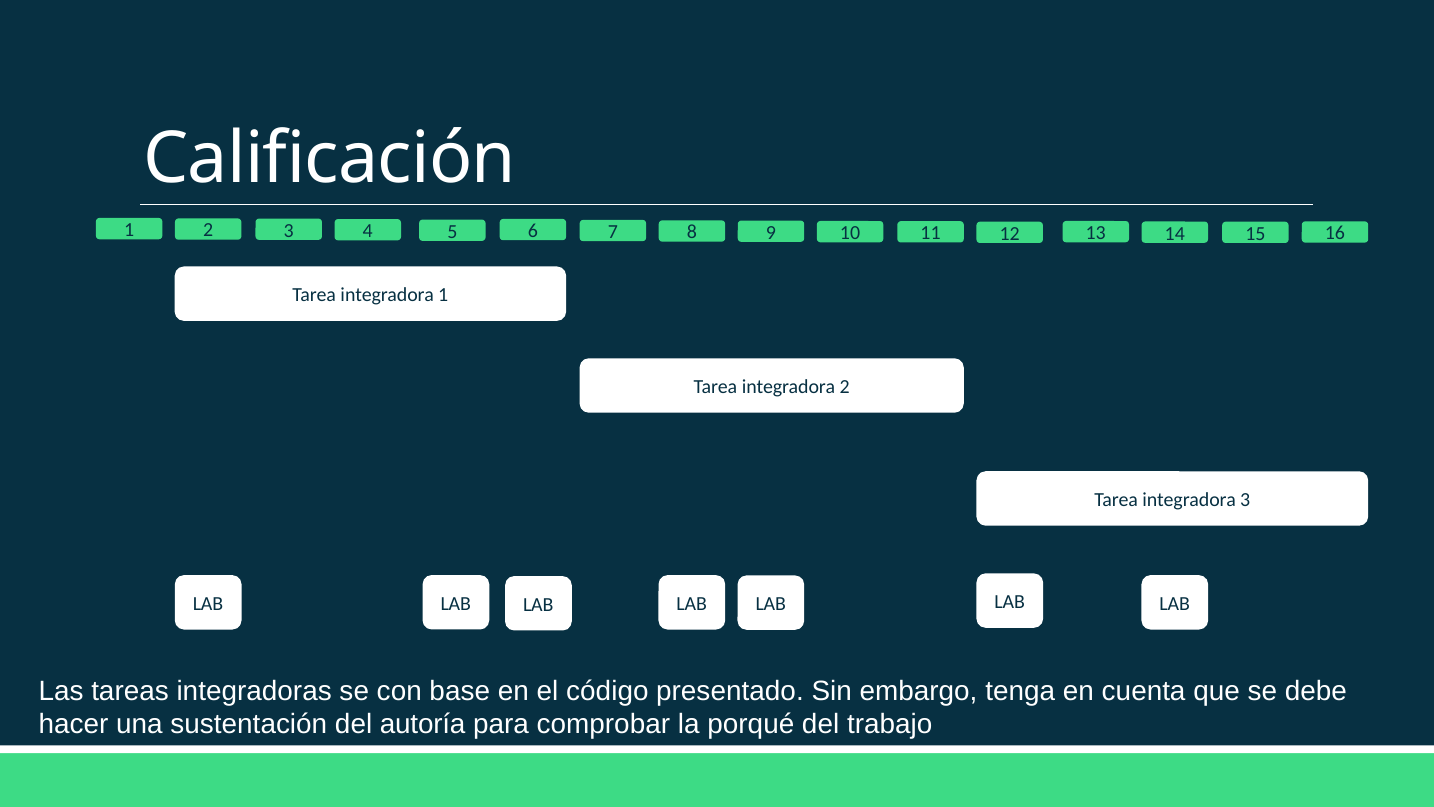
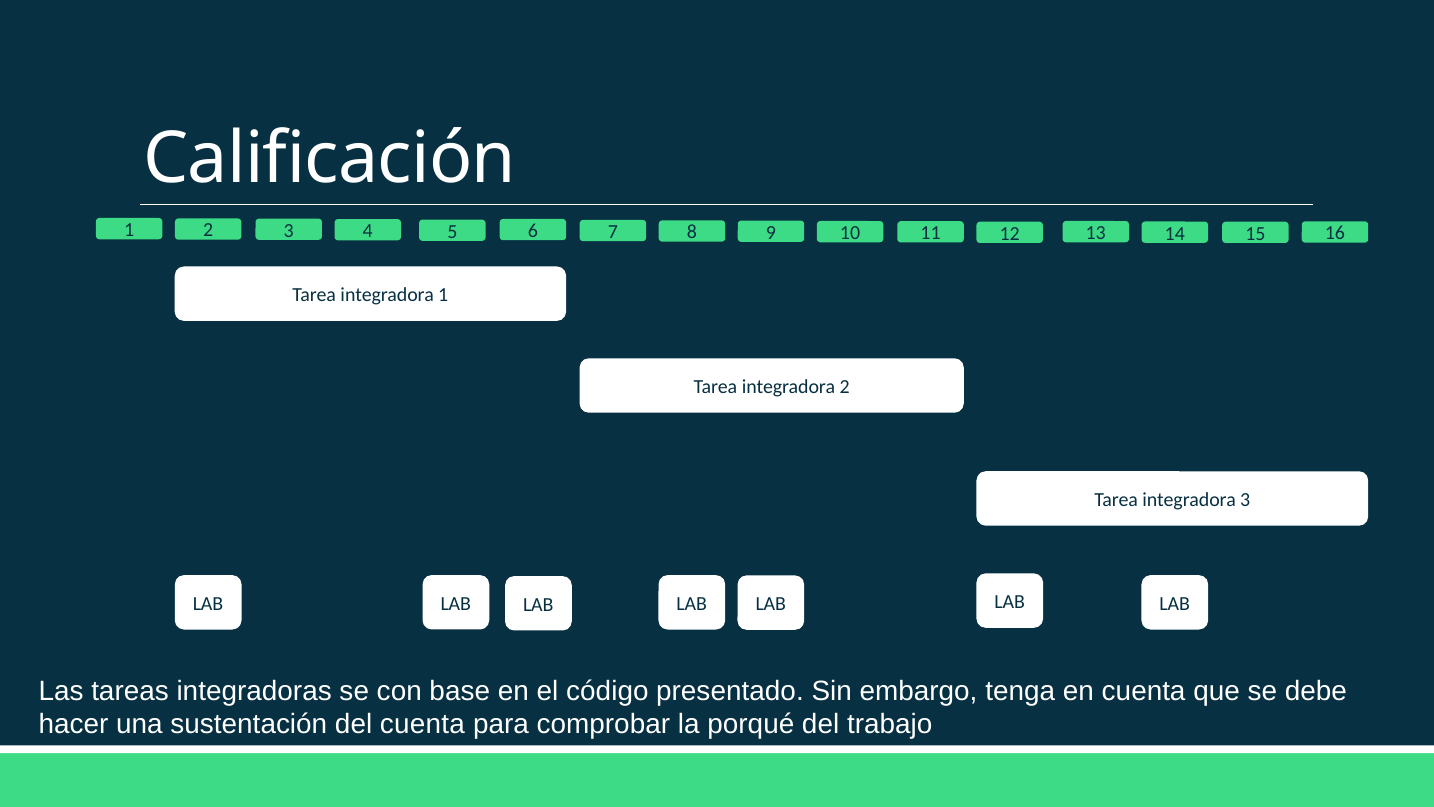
del autoría: autoría -> cuenta
